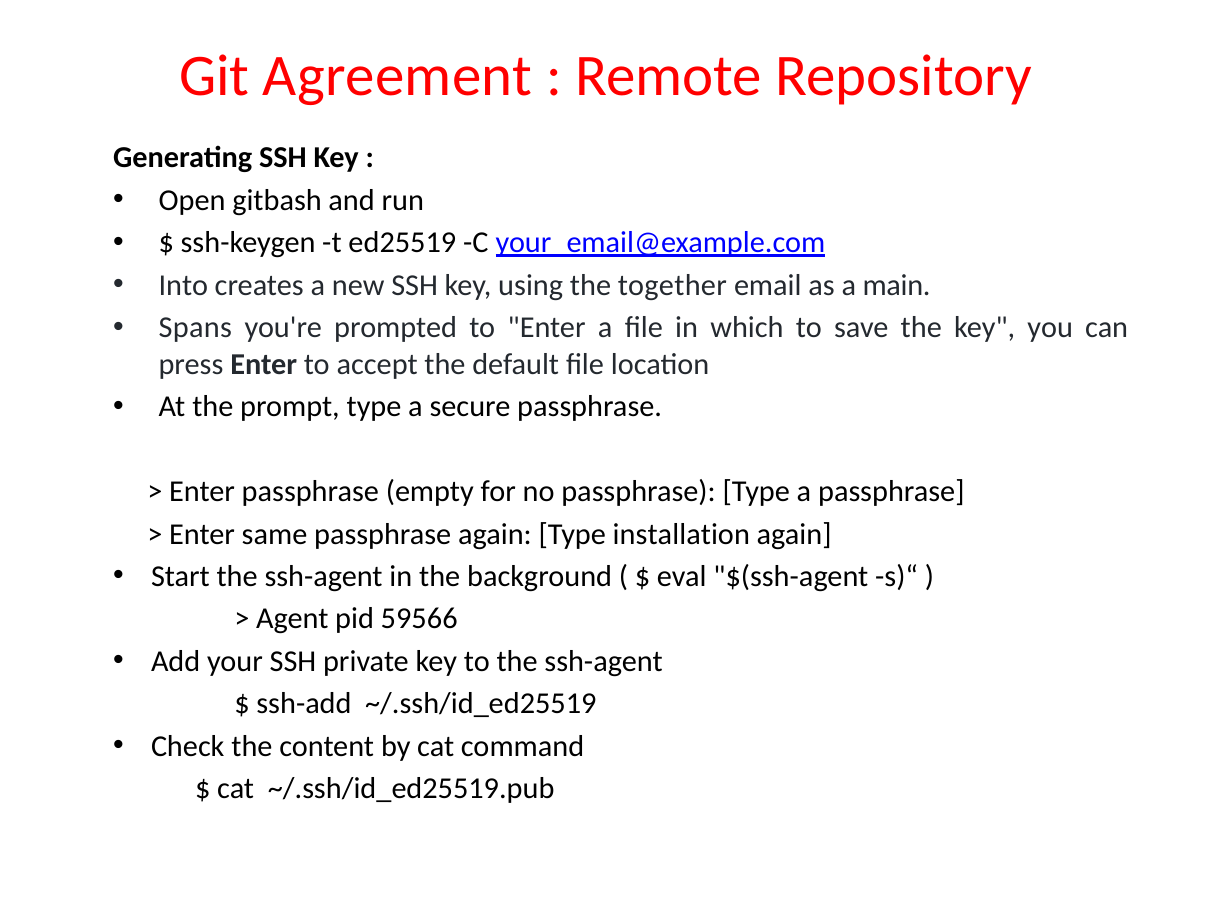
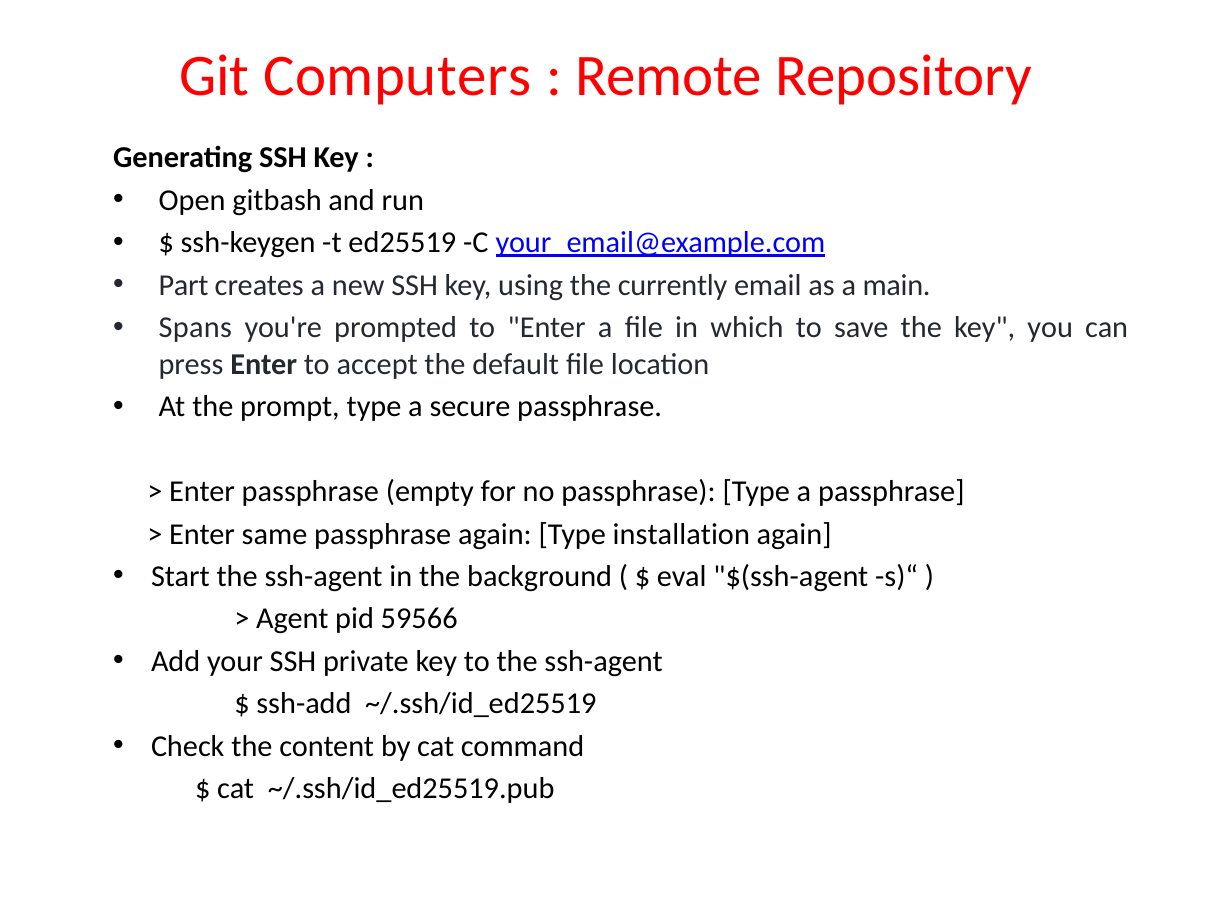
Agreement: Agreement -> Computers
Into: Into -> Part
together: together -> currently
